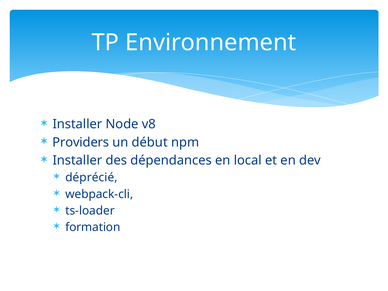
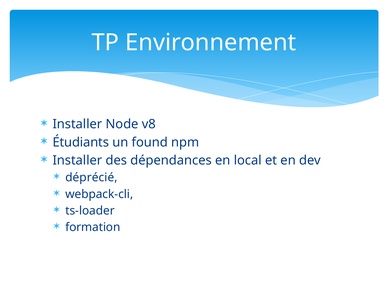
Providers: Providers -> Étudiants
début: début -> found
